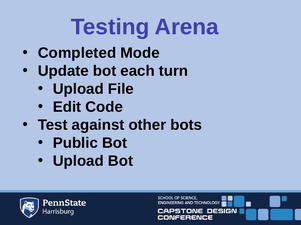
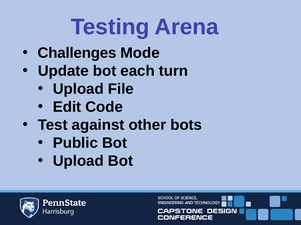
Completed: Completed -> Challenges
